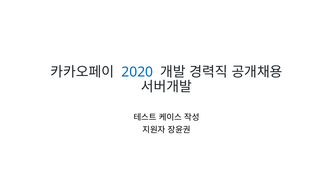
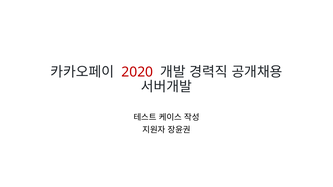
2020 colour: blue -> red
